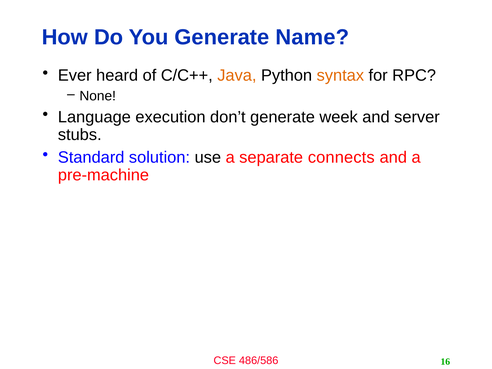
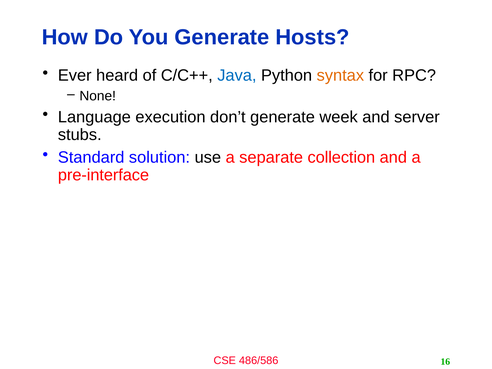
Name: Name -> Hosts
Java colour: orange -> blue
connects: connects -> collection
pre-machine: pre-machine -> pre-interface
